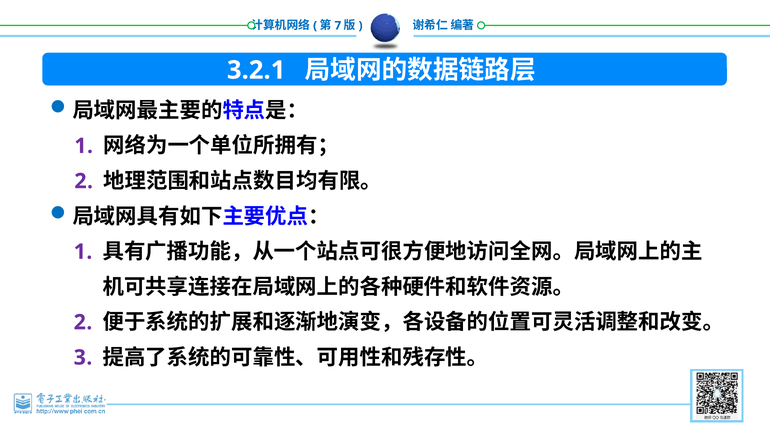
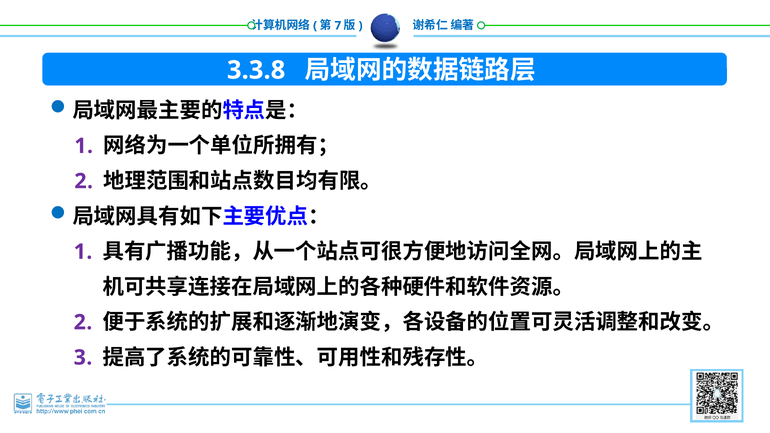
3.2.1: 3.2.1 -> 3.3.8
